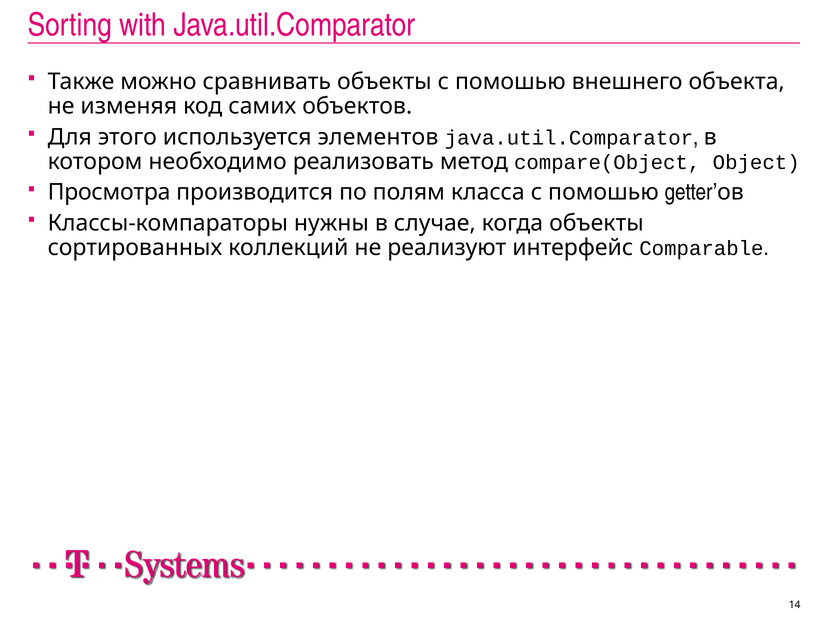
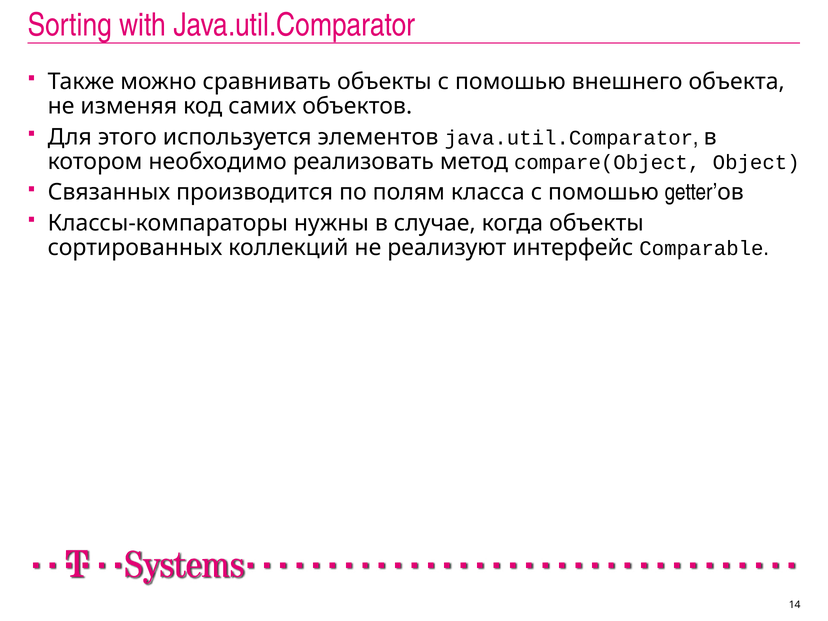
Просмотра: Просмотра -> Связанных
